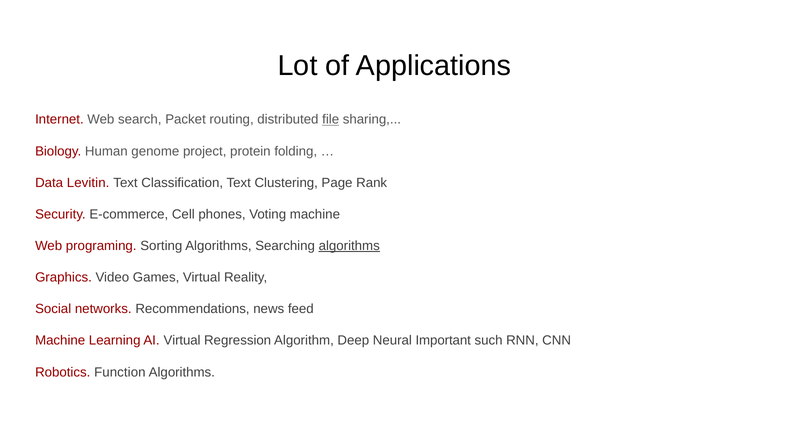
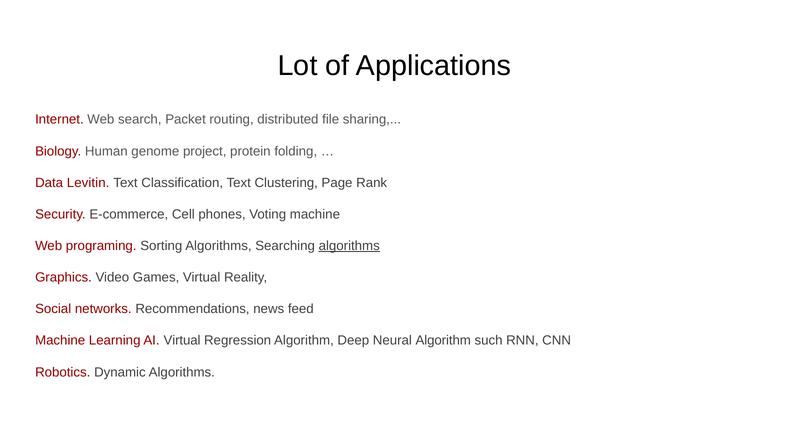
file underline: present -> none
Neural Important: Important -> Algorithm
Function: Function -> Dynamic
